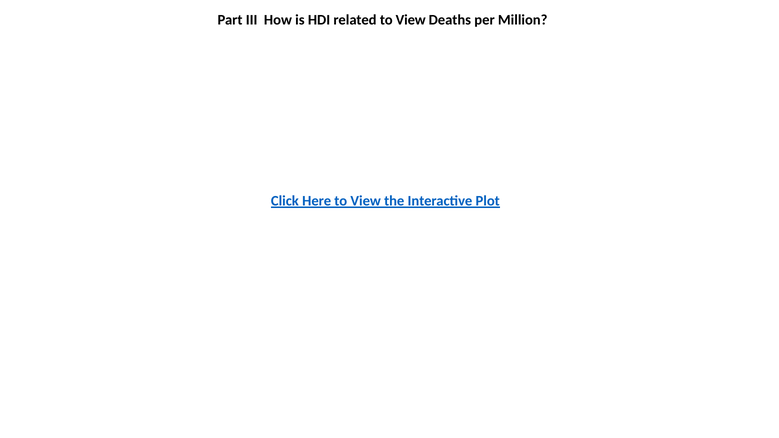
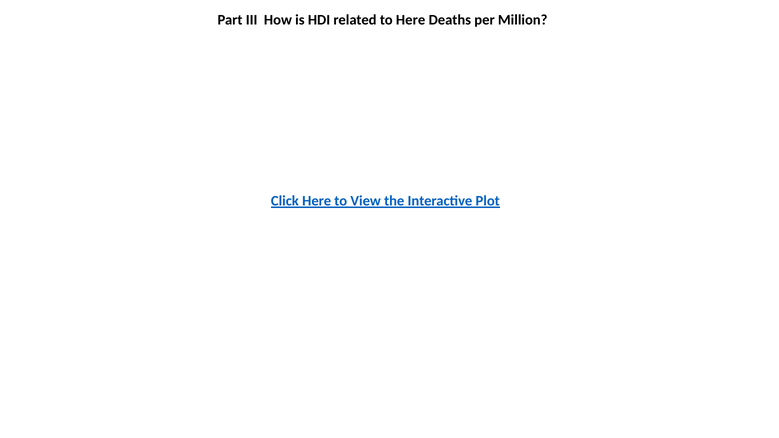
related to View: View -> Here
